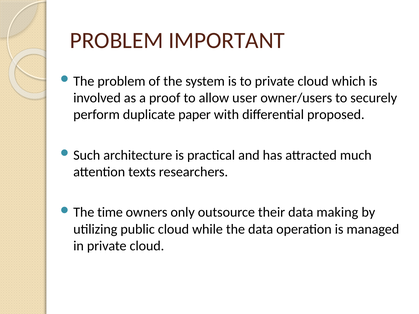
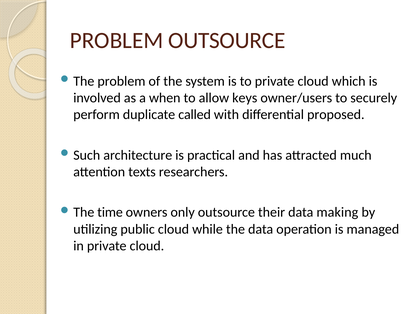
PROBLEM IMPORTANT: IMPORTANT -> OUTSOURCE
proof: proof -> when
user: user -> keys
paper: paper -> called
